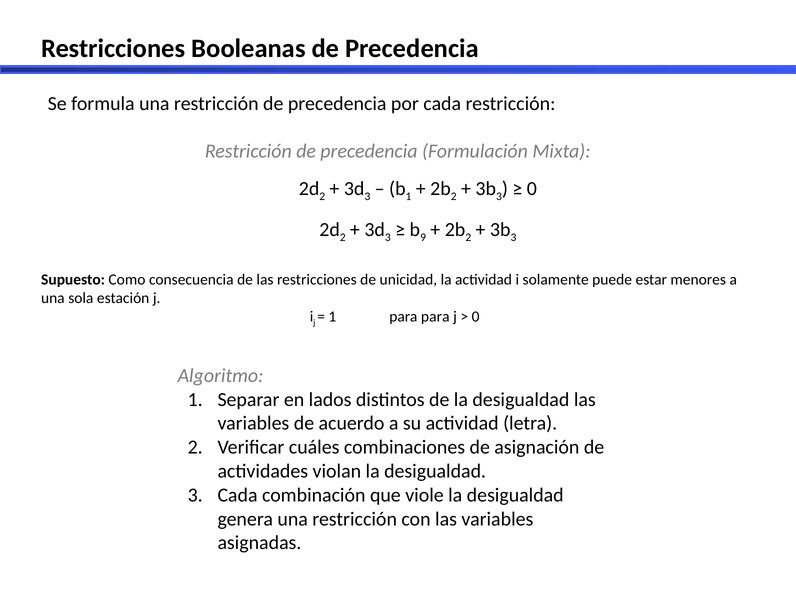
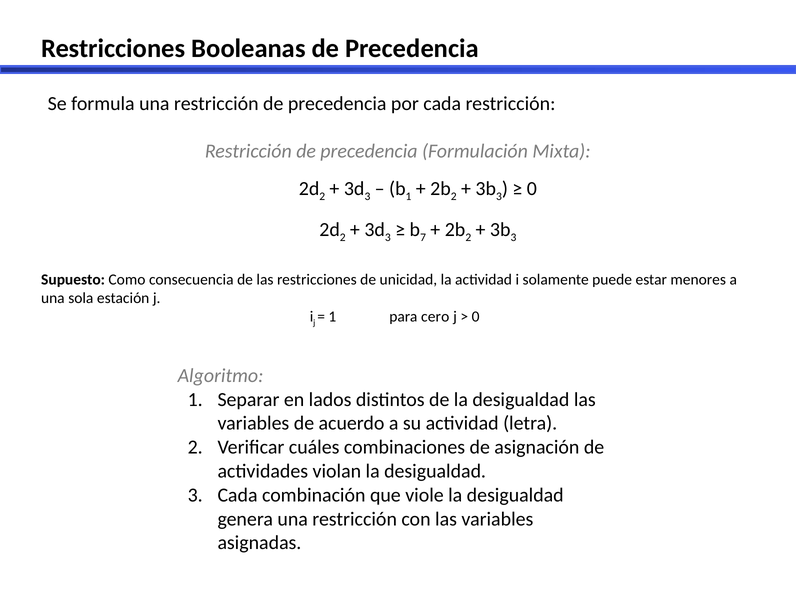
9: 9 -> 7
para para: para -> cero
